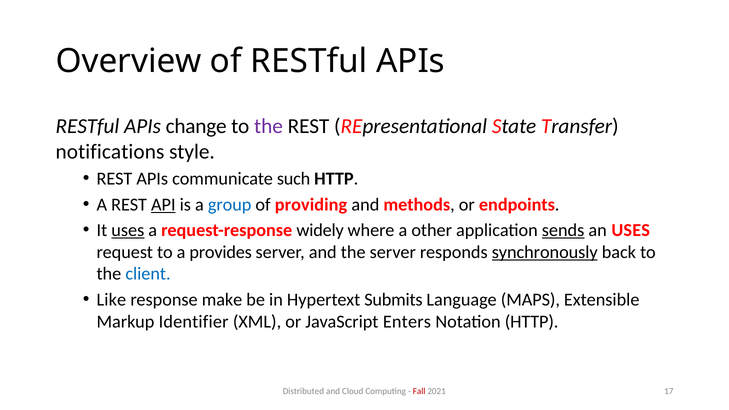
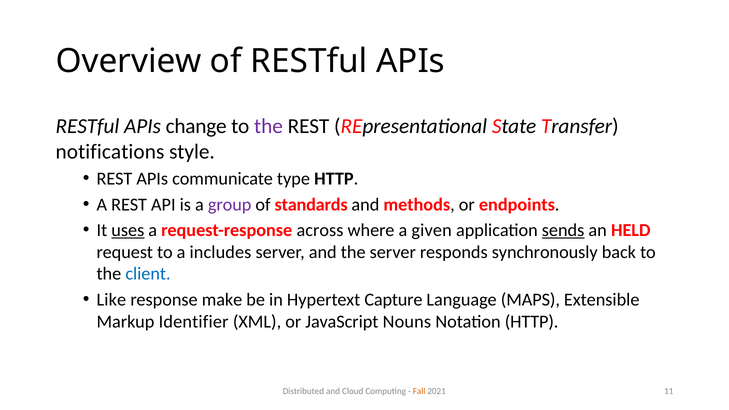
such: such -> type
API underline: present -> none
group colour: blue -> purple
providing: providing -> standards
widely: widely -> across
other: other -> given
an USES: USES -> HELD
provides: provides -> includes
synchronously underline: present -> none
Submits: Submits -> Capture
Enters: Enters -> Nouns
Fall colour: red -> orange
17: 17 -> 11
